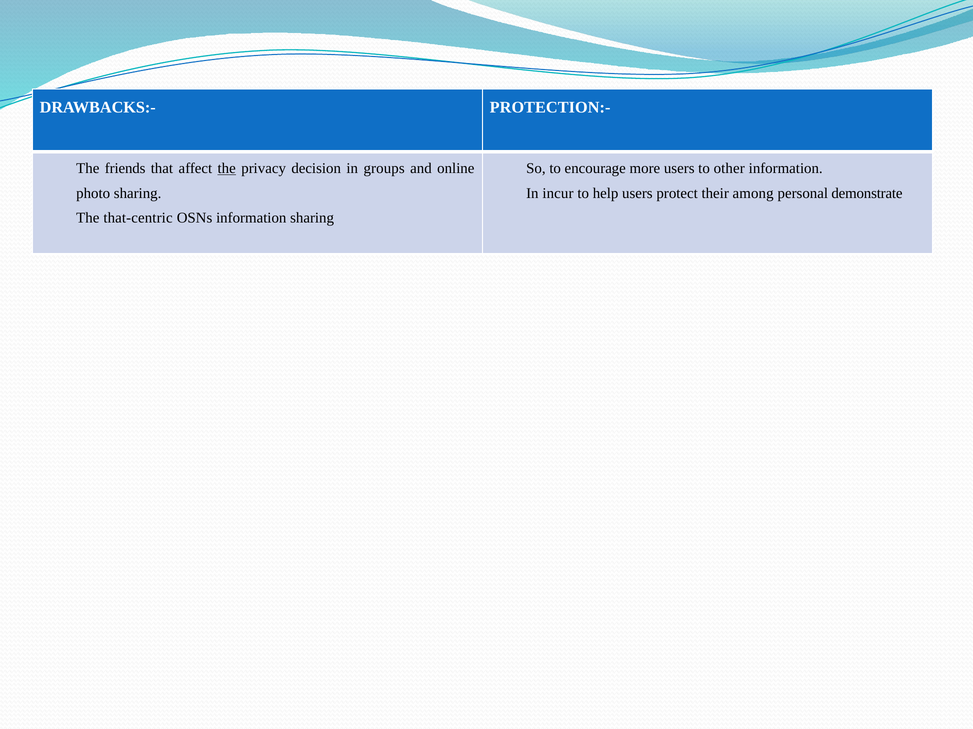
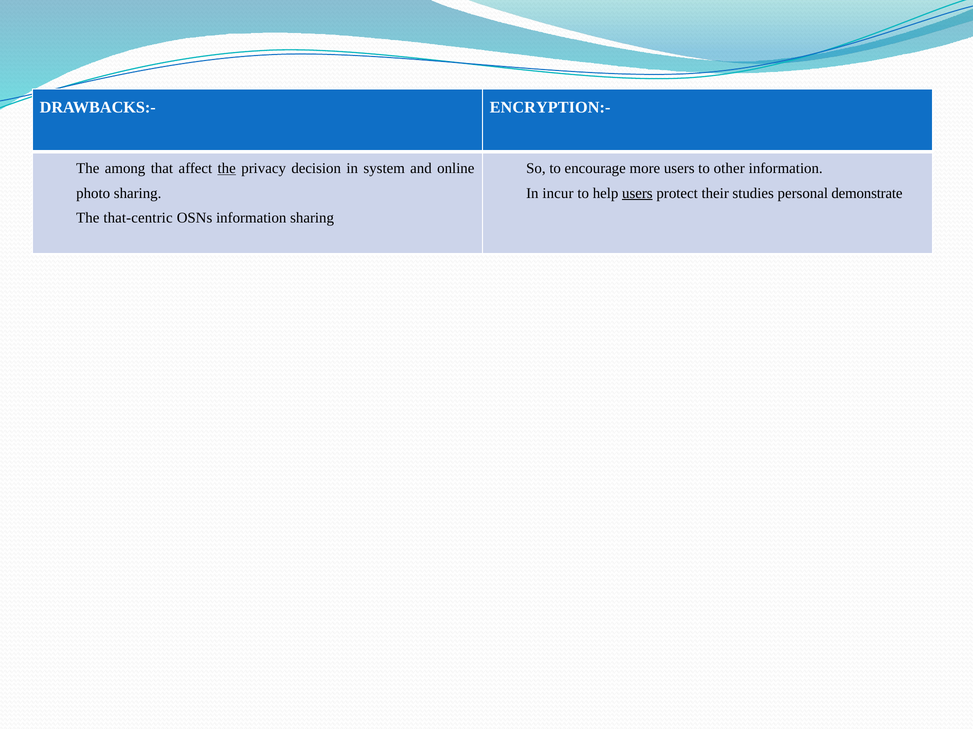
PROTECTION:-: PROTECTION:- -> ENCRYPTION:-
friends: friends -> among
groups: groups -> system
users at (637, 193) underline: none -> present
among: among -> studies
